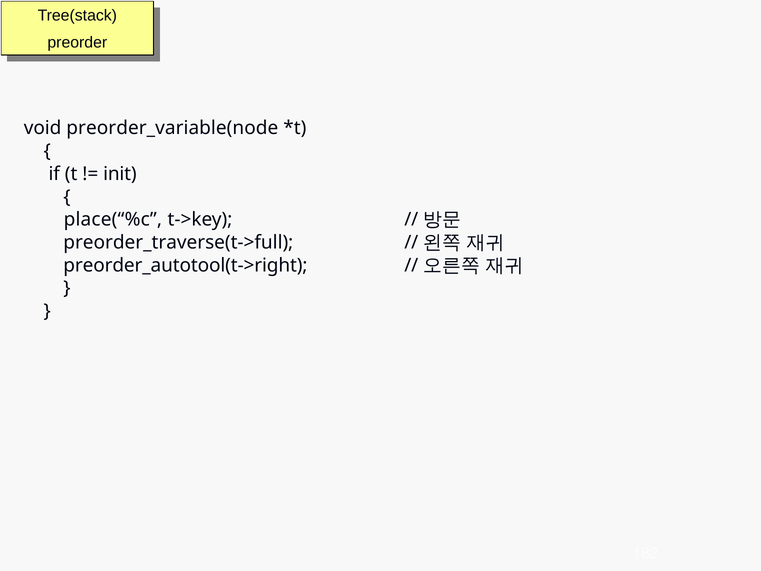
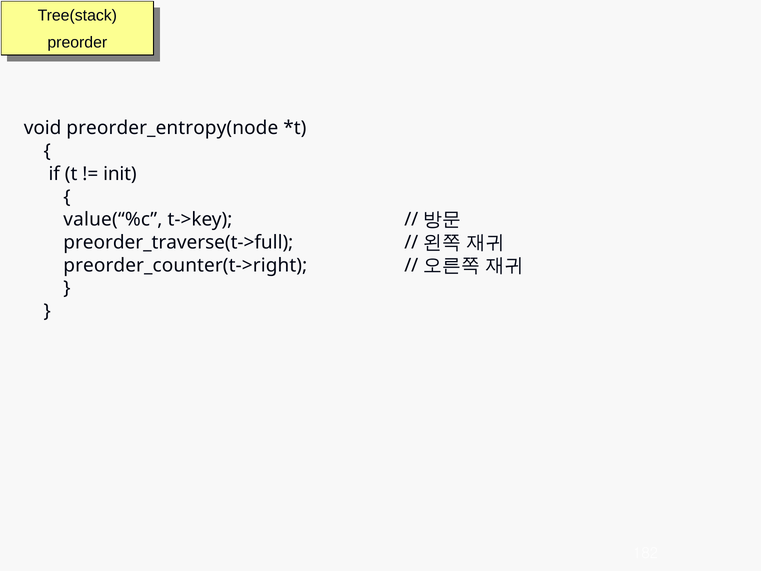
preorder_variable(node: preorder_variable(node -> preorder_entropy(node
place(“%c: place(“%c -> value(“%c
preorder_autotool(t->right: preorder_autotool(t->right -> preorder_counter(t->right
